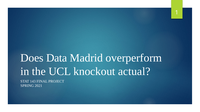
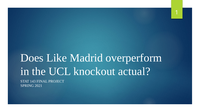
Data: Data -> Like
